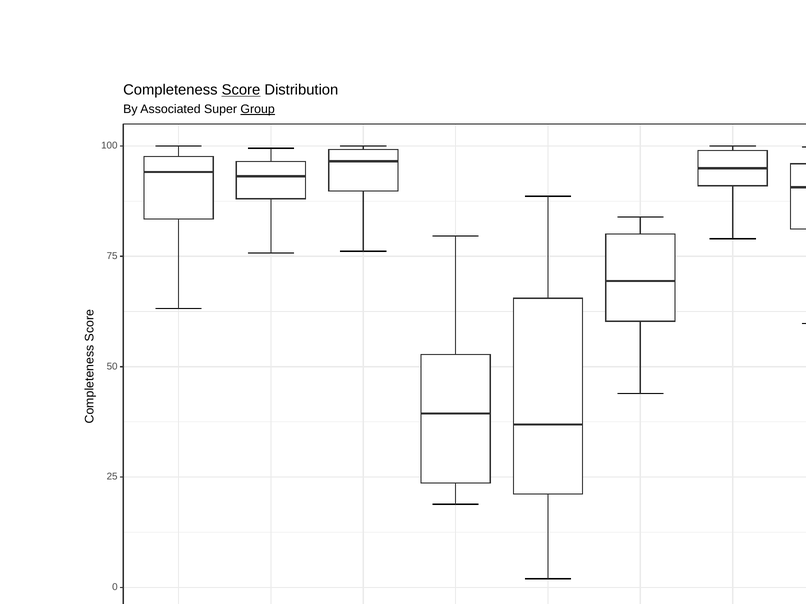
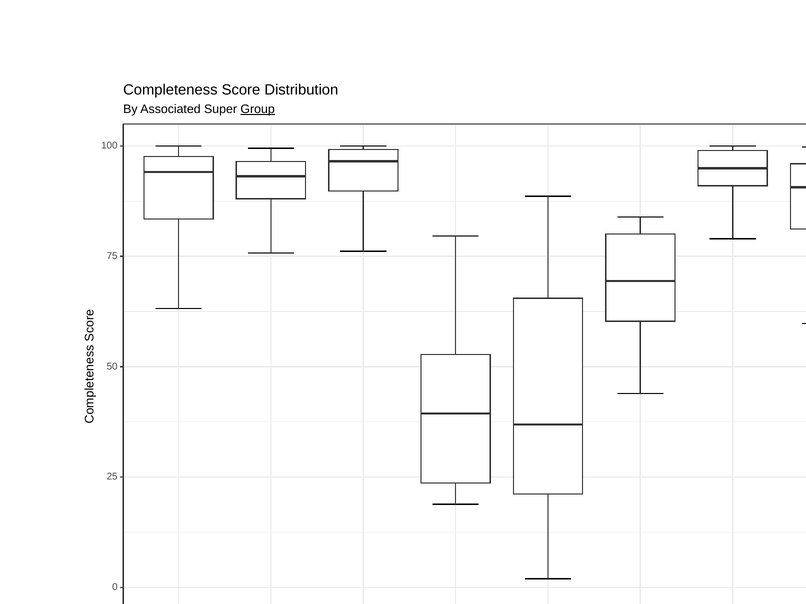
Score underline: present -> none
